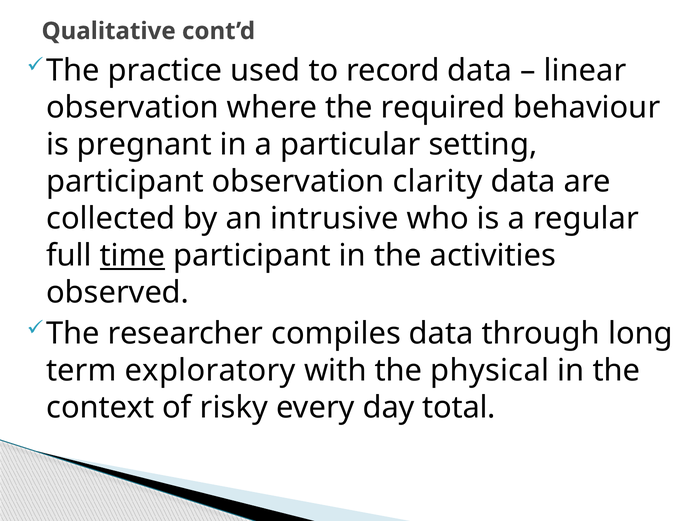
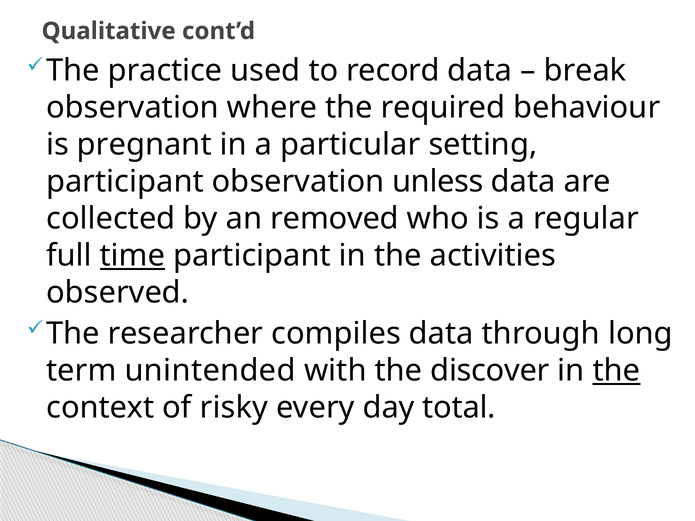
linear: linear -> break
clarity: clarity -> unless
intrusive: intrusive -> removed
exploratory: exploratory -> unintended
physical: physical -> discover
the at (616, 371) underline: none -> present
